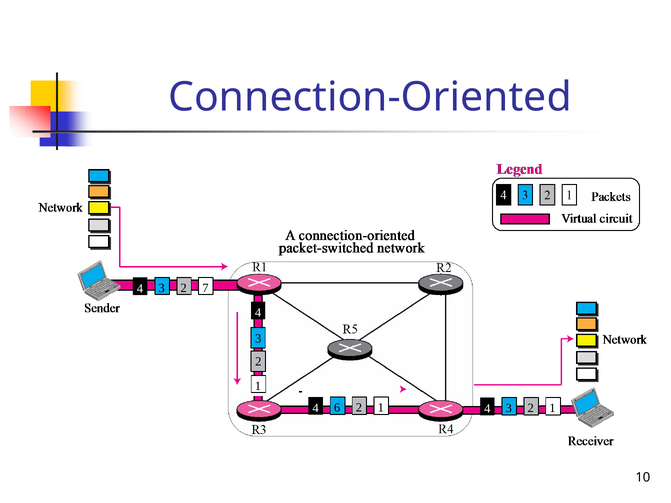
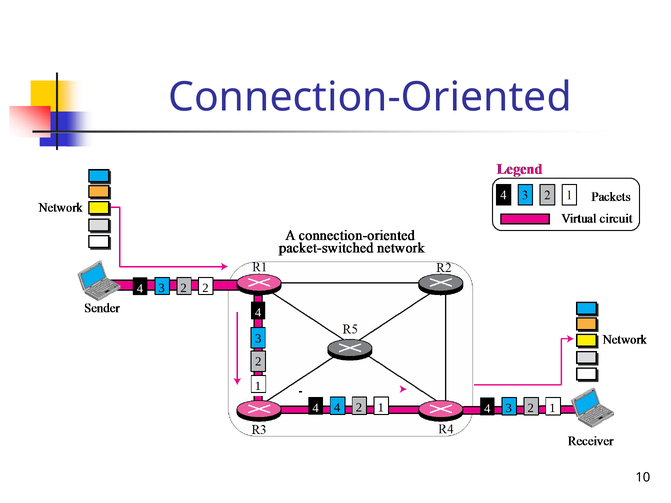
2 7: 7 -> 2
4 6: 6 -> 4
